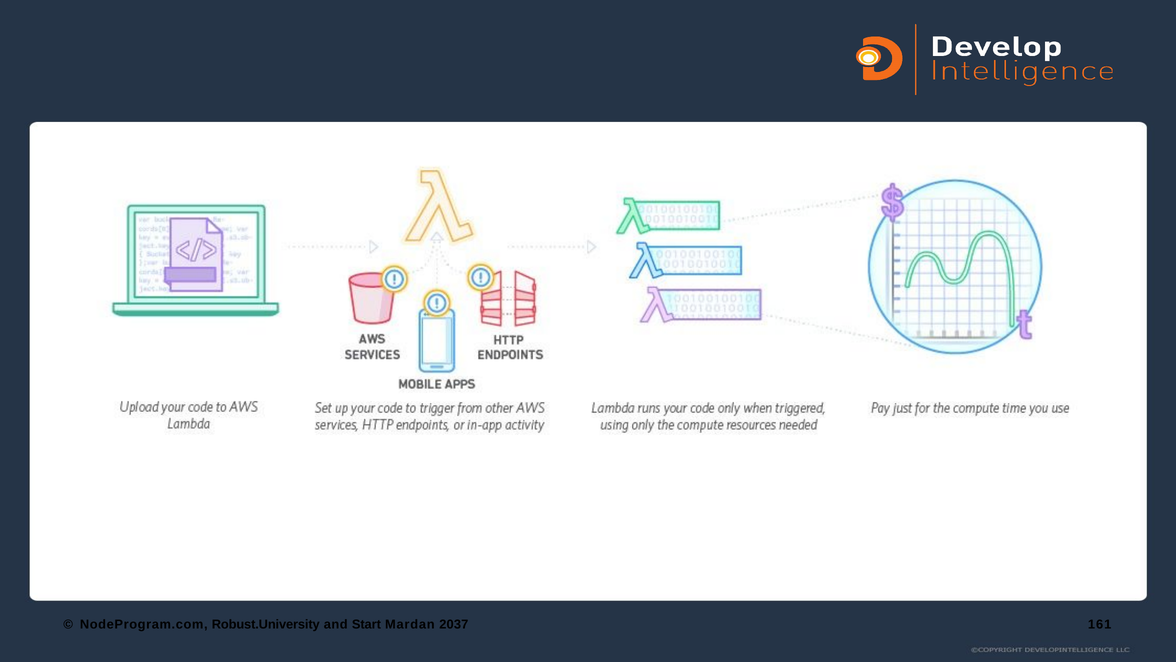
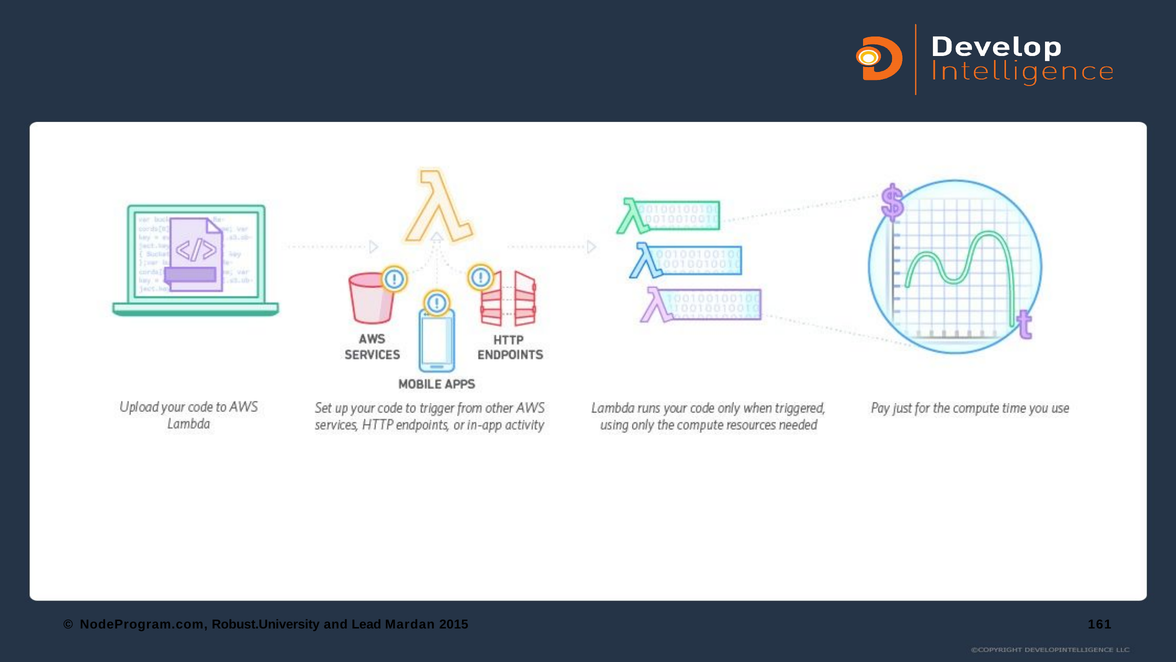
Start: Start -> Lead
2037: 2037 -> 2015
